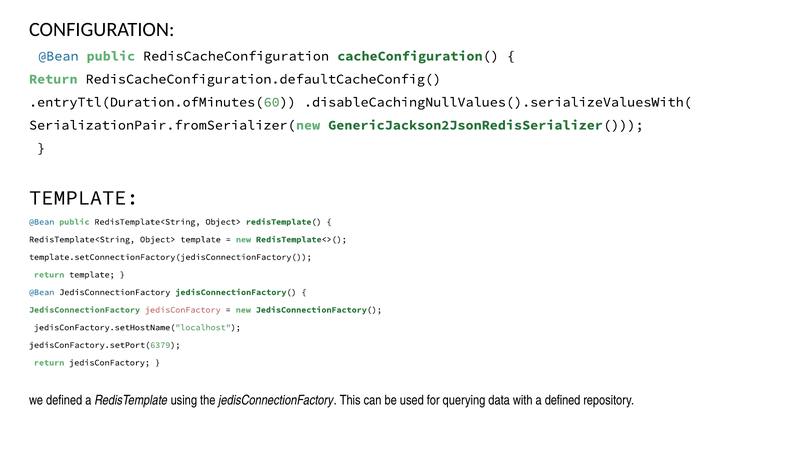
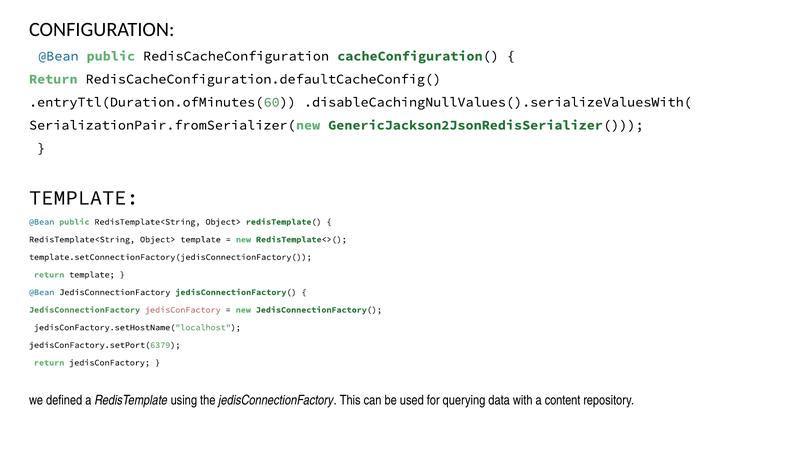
a defined: defined -> content
